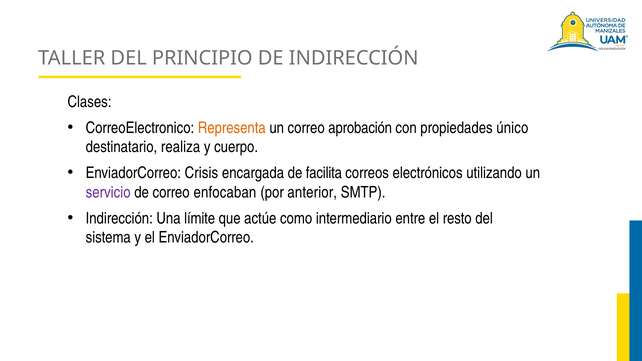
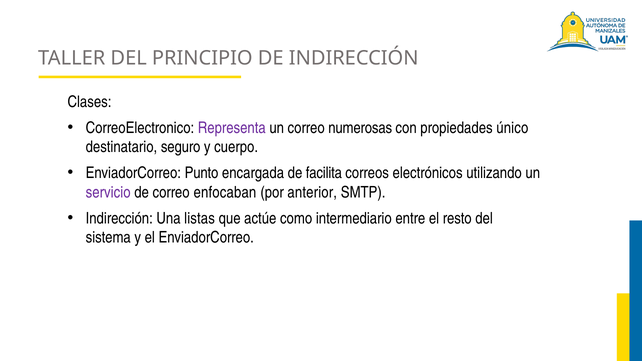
Representa colour: orange -> purple
aprobación: aprobación -> numerosas
realiza: realiza -> seguro
Crisis: Crisis -> Punto
límite: límite -> listas
